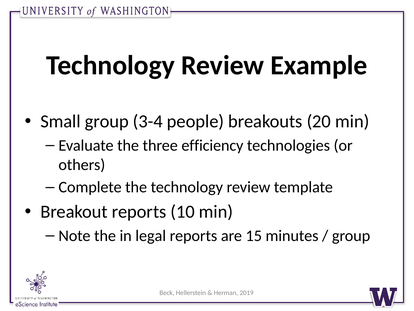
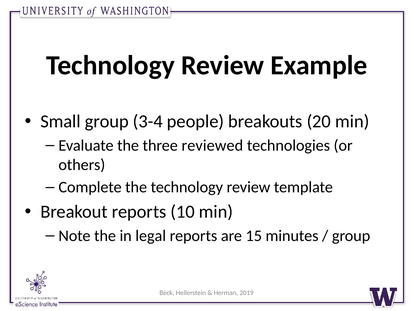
efficiency: efficiency -> reviewed
